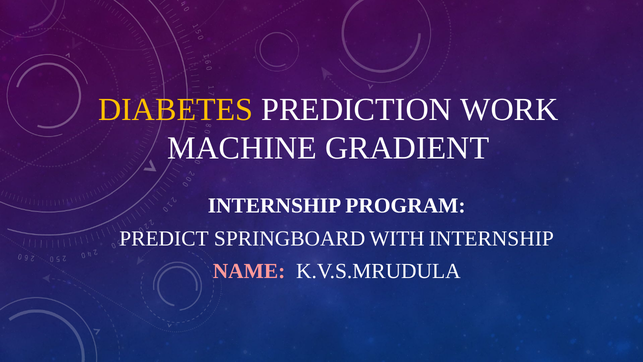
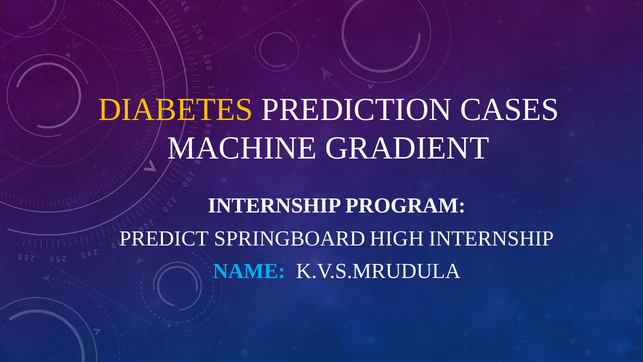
WORK: WORK -> CASES
WITH: WITH -> HIGH
NAME colour: pink -> light blue
